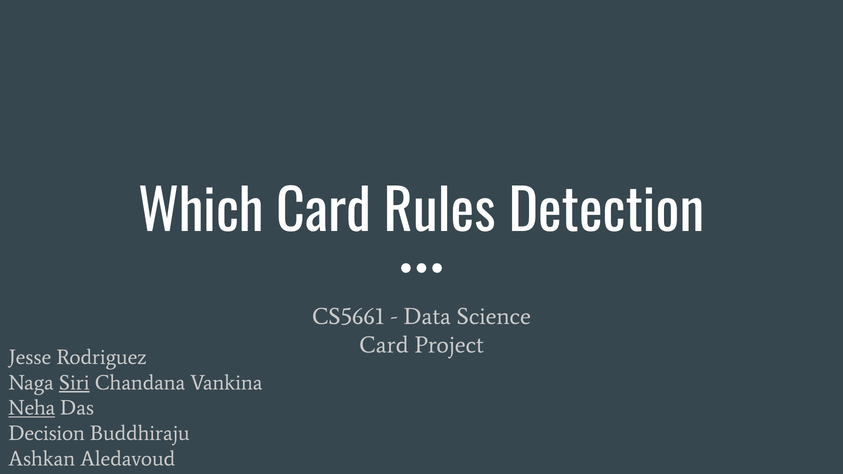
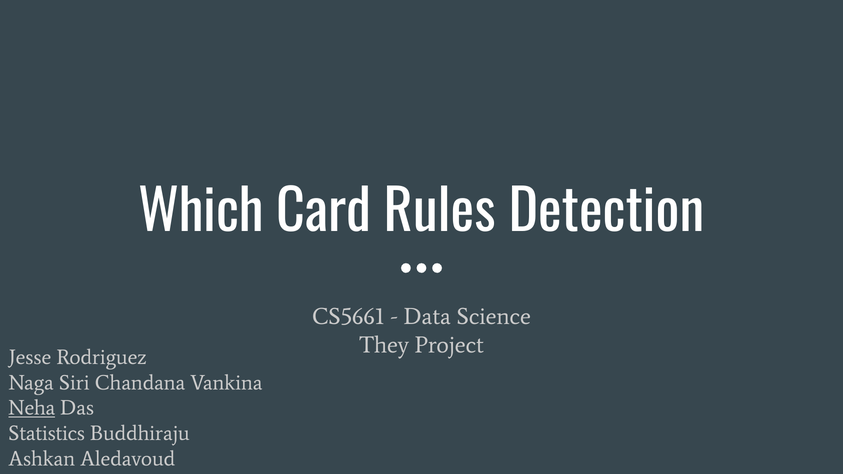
Card at (384, 345): Card -> They
Siri underline: present -> none
Decision: Decision -> Statistics
